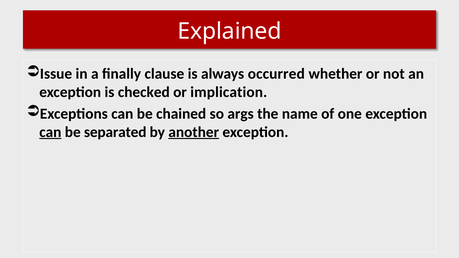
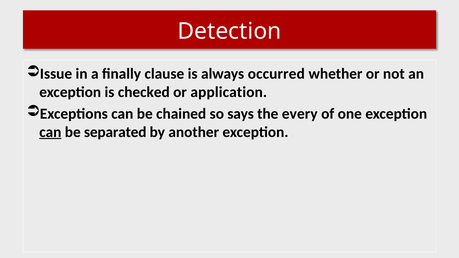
Explained: Explained -> Detection
implication: implication -> application
args: args -> says
name: name -> every
another underline: present -> none
